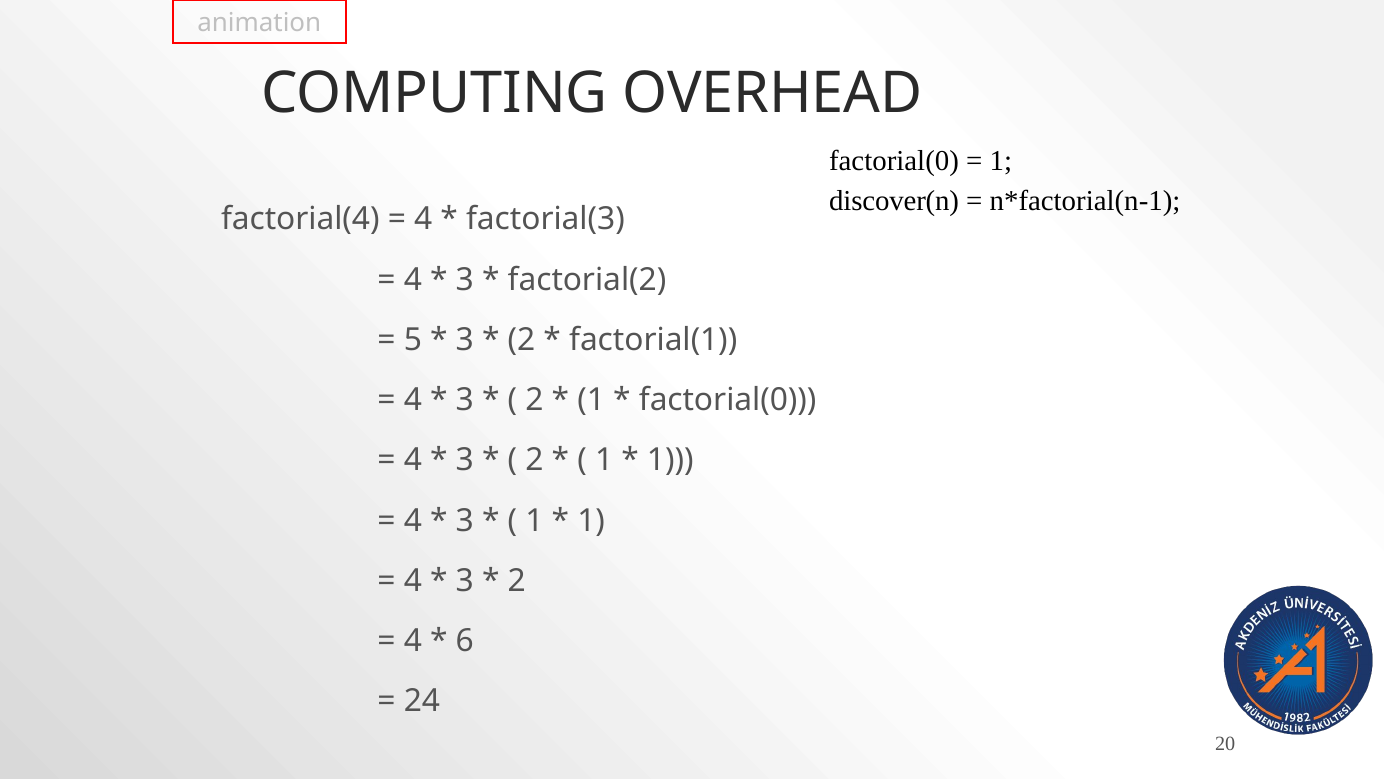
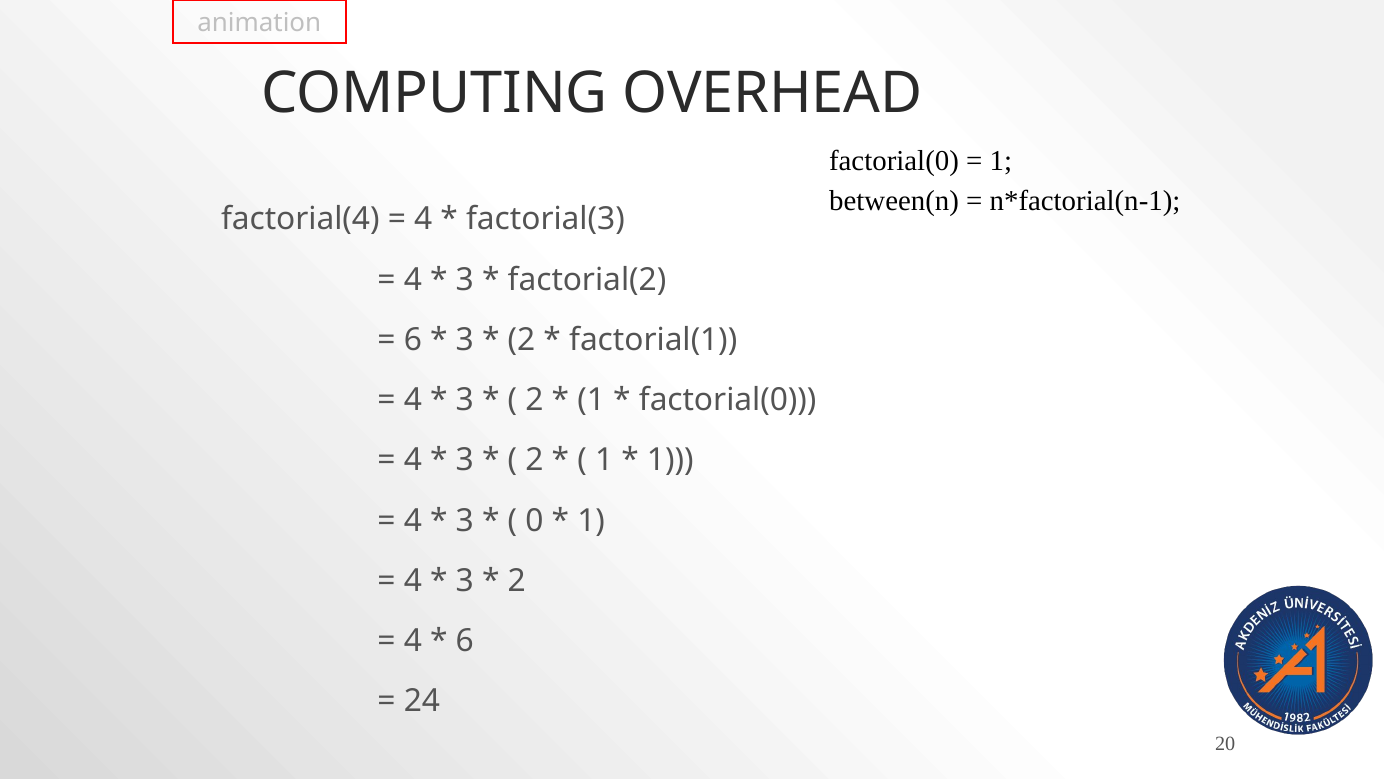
discover(n: discover(n -> between(n
5 at (413, 340): 5 -> 6
1 at (535, 520): 1 -> 0
